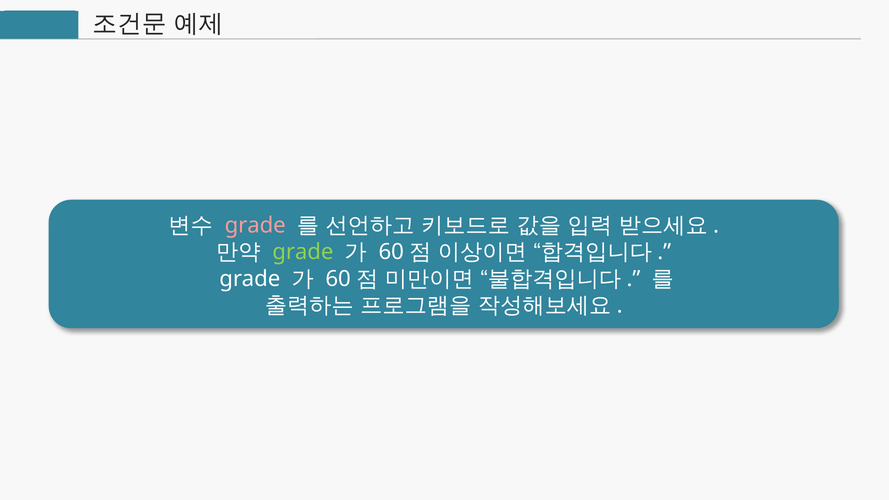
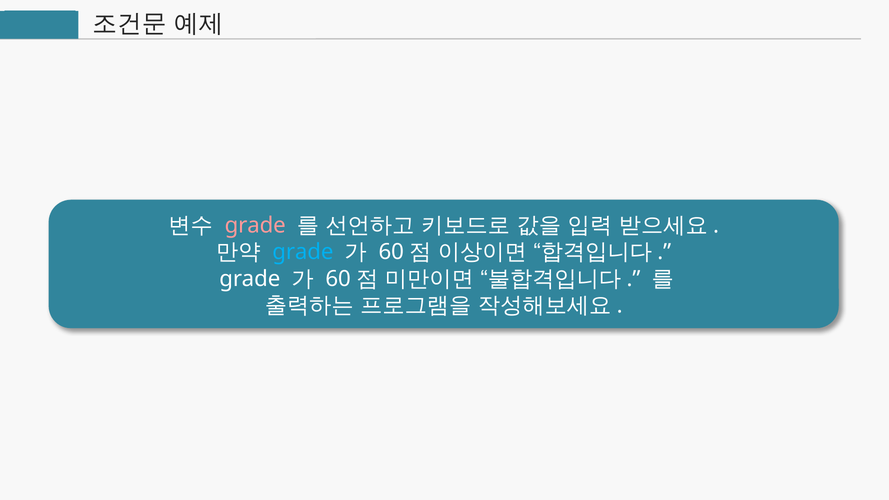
grade at (303, 252) colour: light green -> light blue
